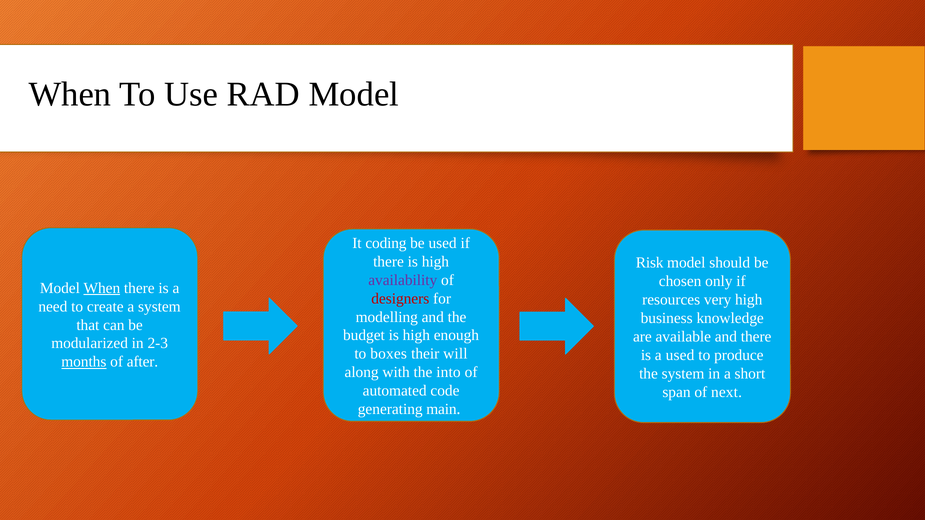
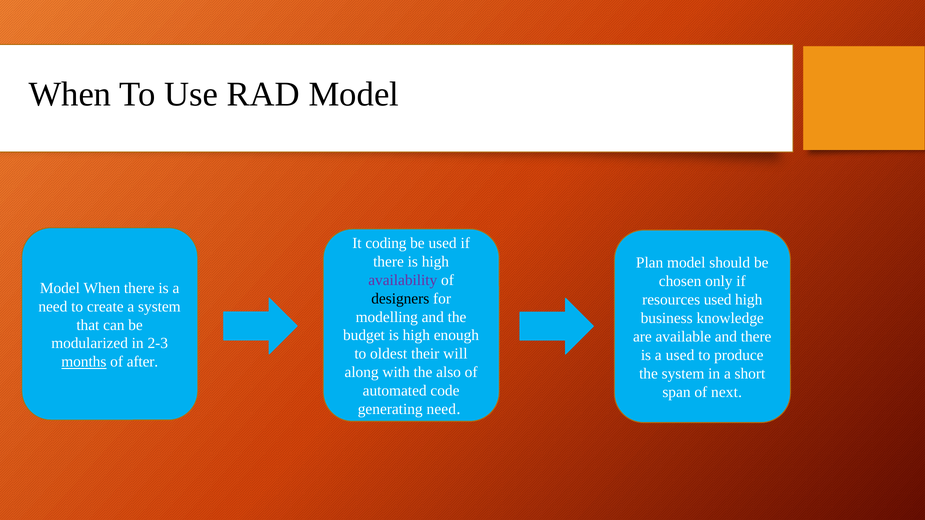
Risk: Risk -> Plan
When at (102, 288) underline: present -> none
designers colour: red -> black
resources very: very -> used
boxes: boxes -> oldest
into: into -> also
generating main: main -> need
